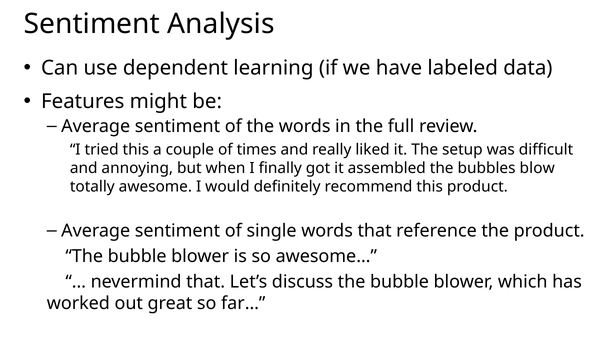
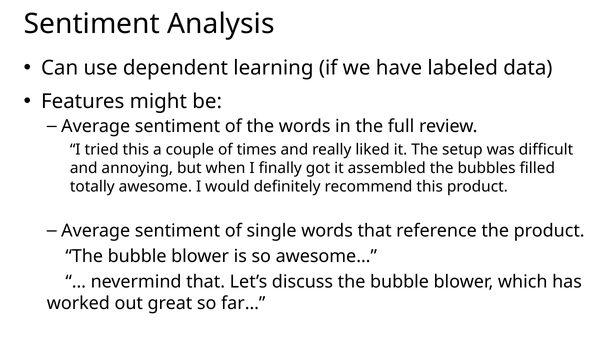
blow: blow -> filled
